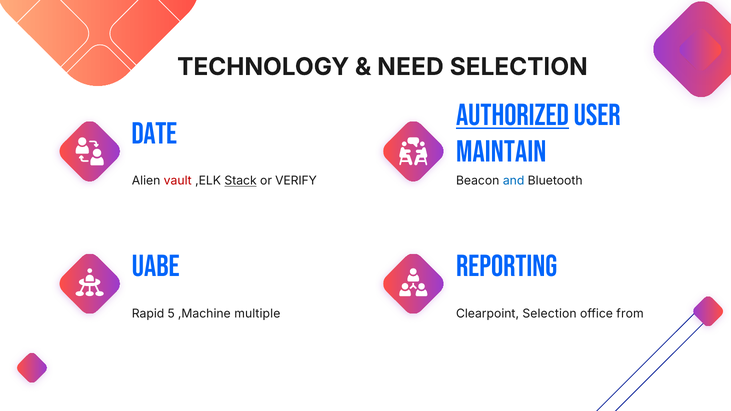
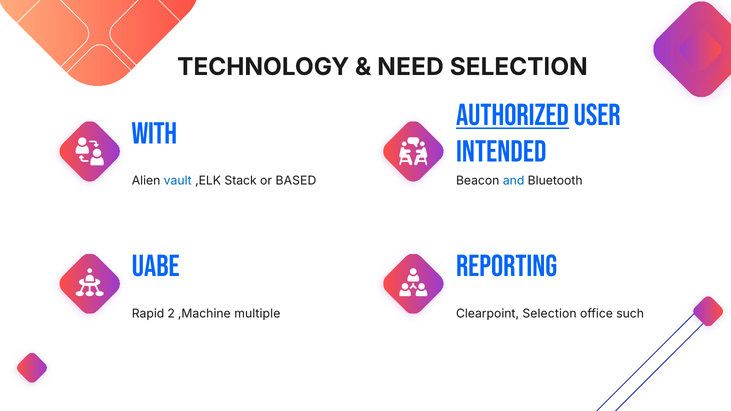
DATE: DATE -> WITH
maintain: maintain -> intended
vault colour: red -> blue
Stack underline: present -> none
VERIFY: VERIFY -> BASED
5: 5 -> 2
from: from -> such
